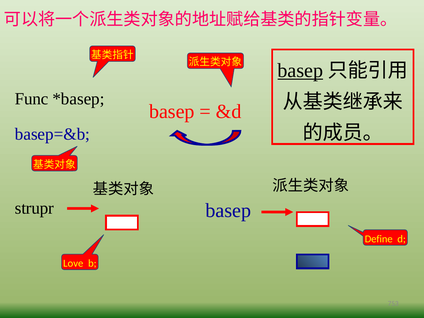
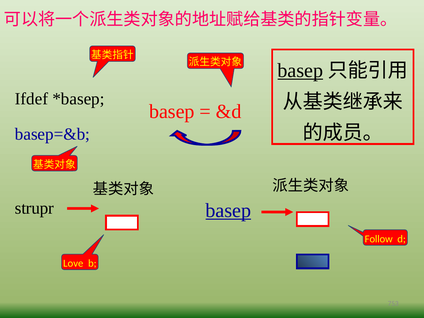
Func: Func -> Ifdef
basep at (228, 211) underline: none -> present
Define: Define -> Follow
